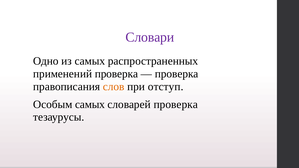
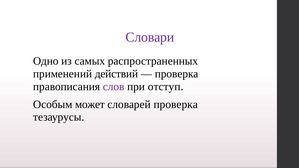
применений проверка: проверка -> действий
слов colour: orange -> purple
Особым самых: самых -> может
